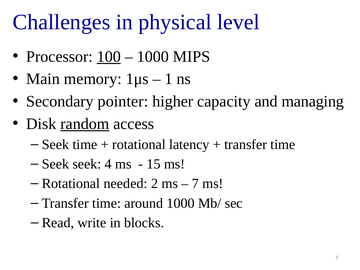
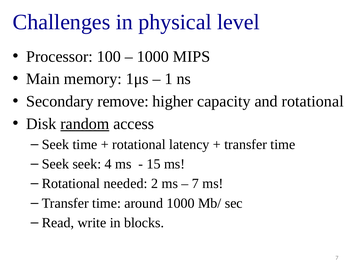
100 underline: present -> none
pointer: pointer -> remove
and managing: managing -> rotational
